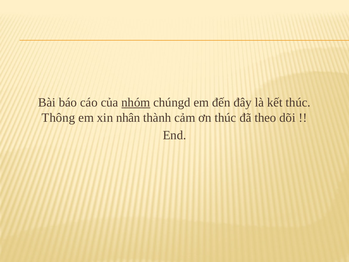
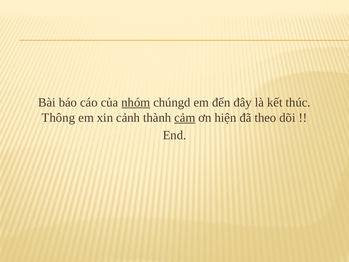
nhân: nhân -> cảnh
cảm underline: none -> present
ơn thúc: thúc -> hiện
